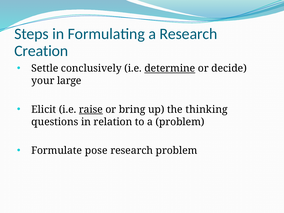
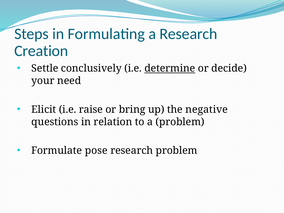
large: large -> need
raise underline: present -> none
thinking: thinking -> negative
